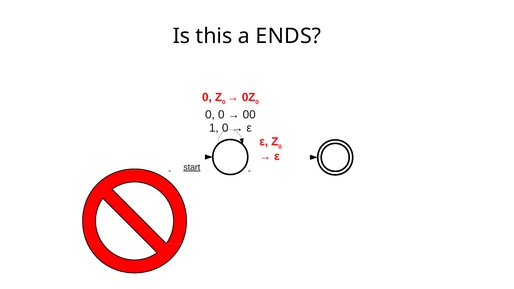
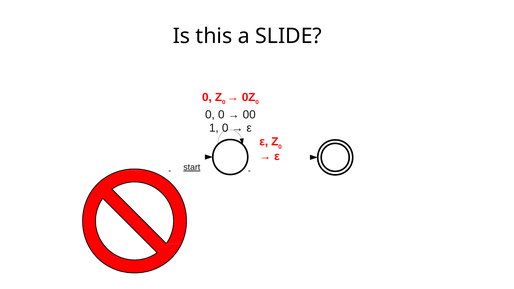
ENDS: ENDS -> SLIDE
